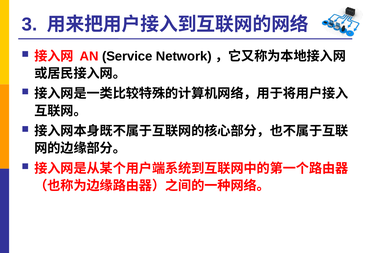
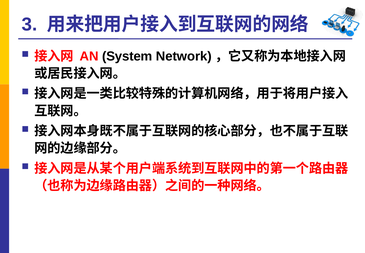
Service: Service -> System
